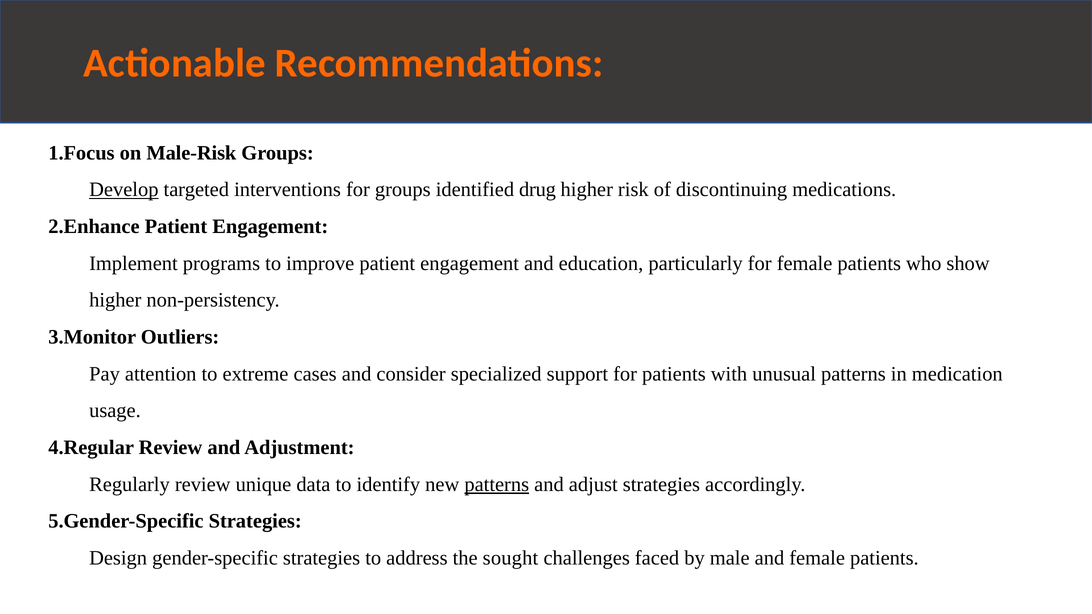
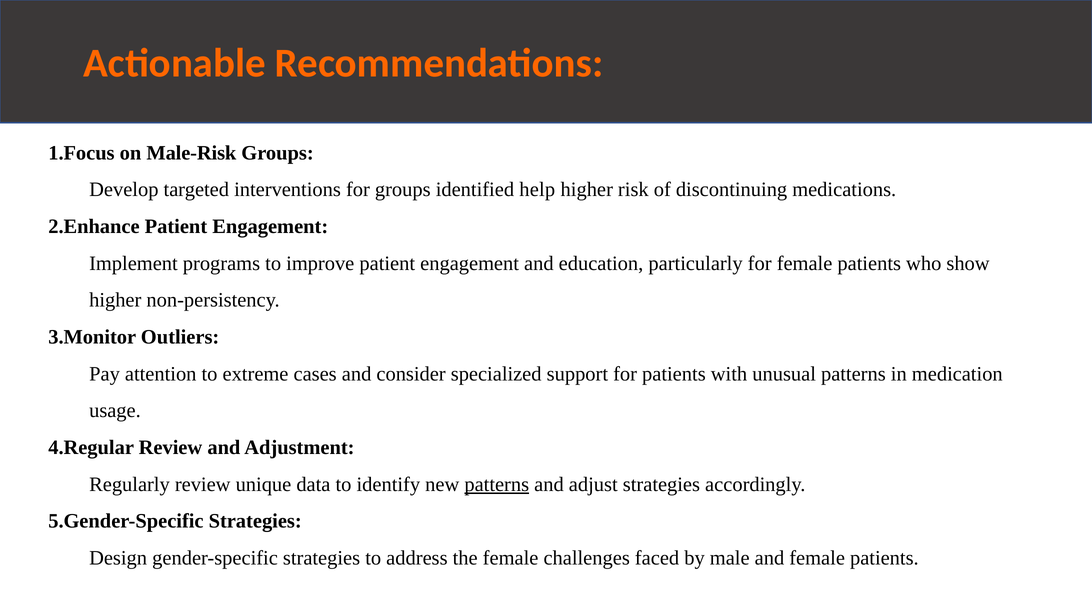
Develop underline: present -> none
drug: drug -> help
the sought: sought -> female
